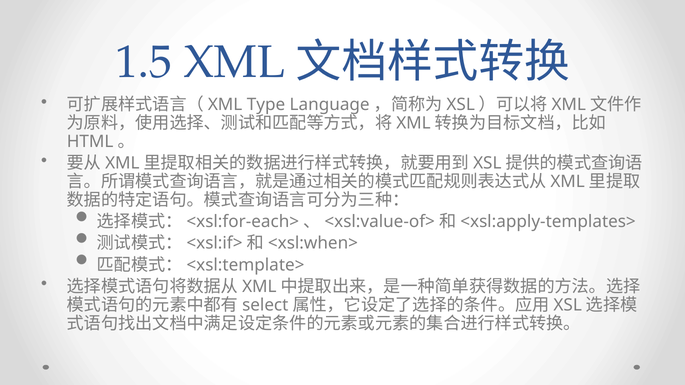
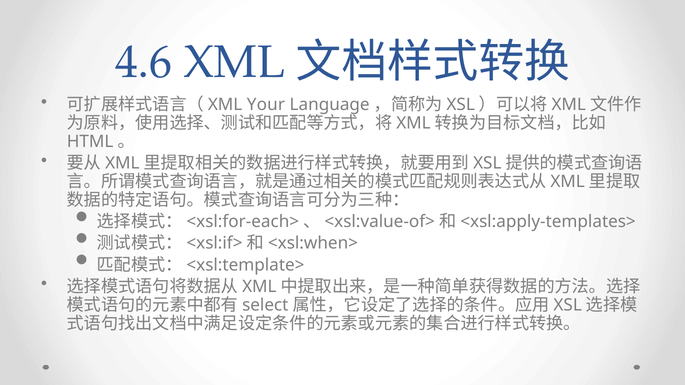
1.5: 1.5 -> 4.6
Type: Type -> Your
